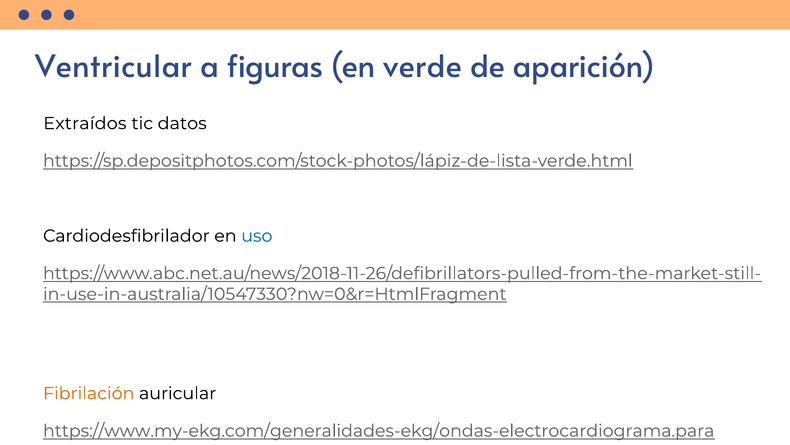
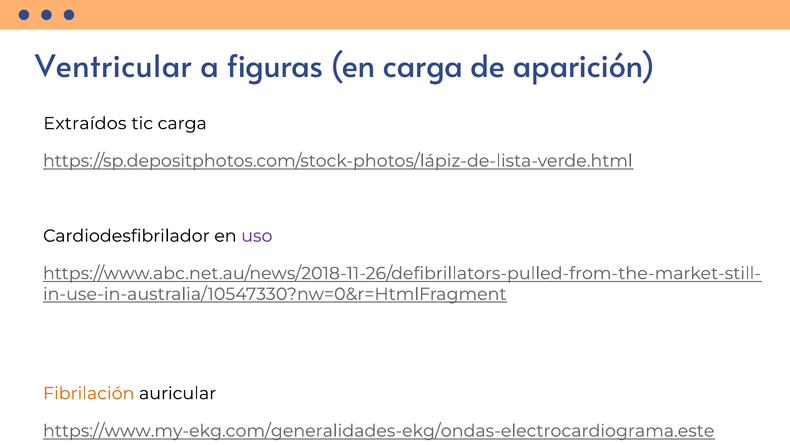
en verde: verde -> carga
tic datos: datos -> carga
uso colour: blue -> purple
https://www.my-ekg.com/generalidades-ekg/ondas-electrocardiograma.para: https://www.my-ekg.com/generalidades-ekg/ondas-electrocardiograma.para -> https://www.my-ekg.com/generalidades-ekg/ondas-electrocardiograma.este
